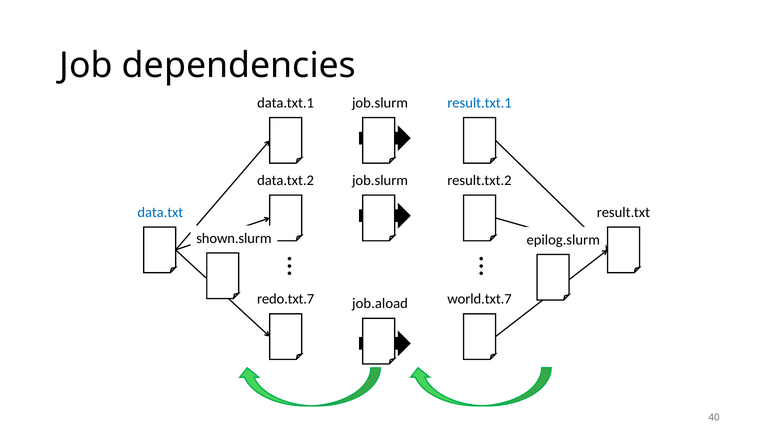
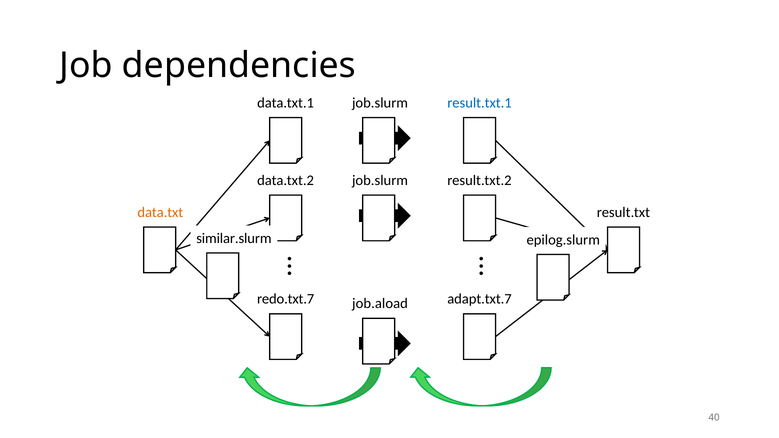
data.txt colour: blue -> orange
shown.slurm: shown.slurm -> similar.slurm
world.txt.7: world.txt.7 -> adapt.txt.7
